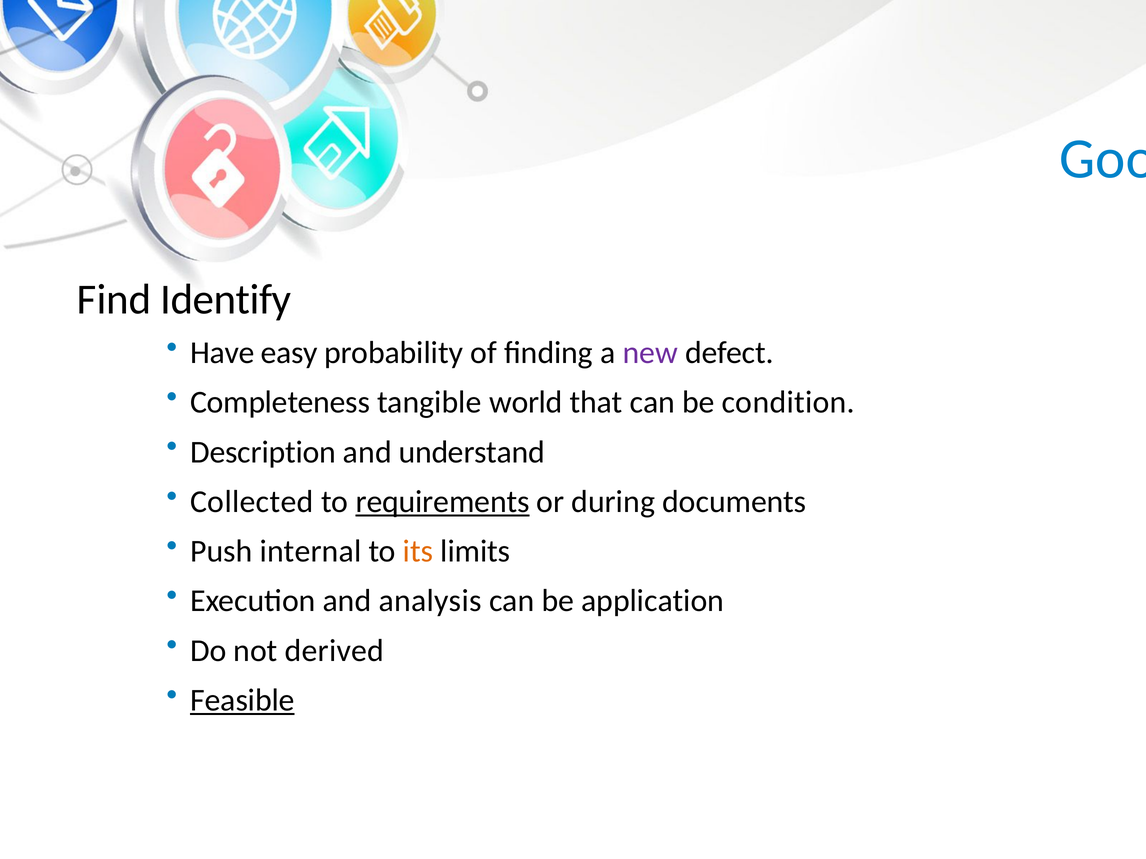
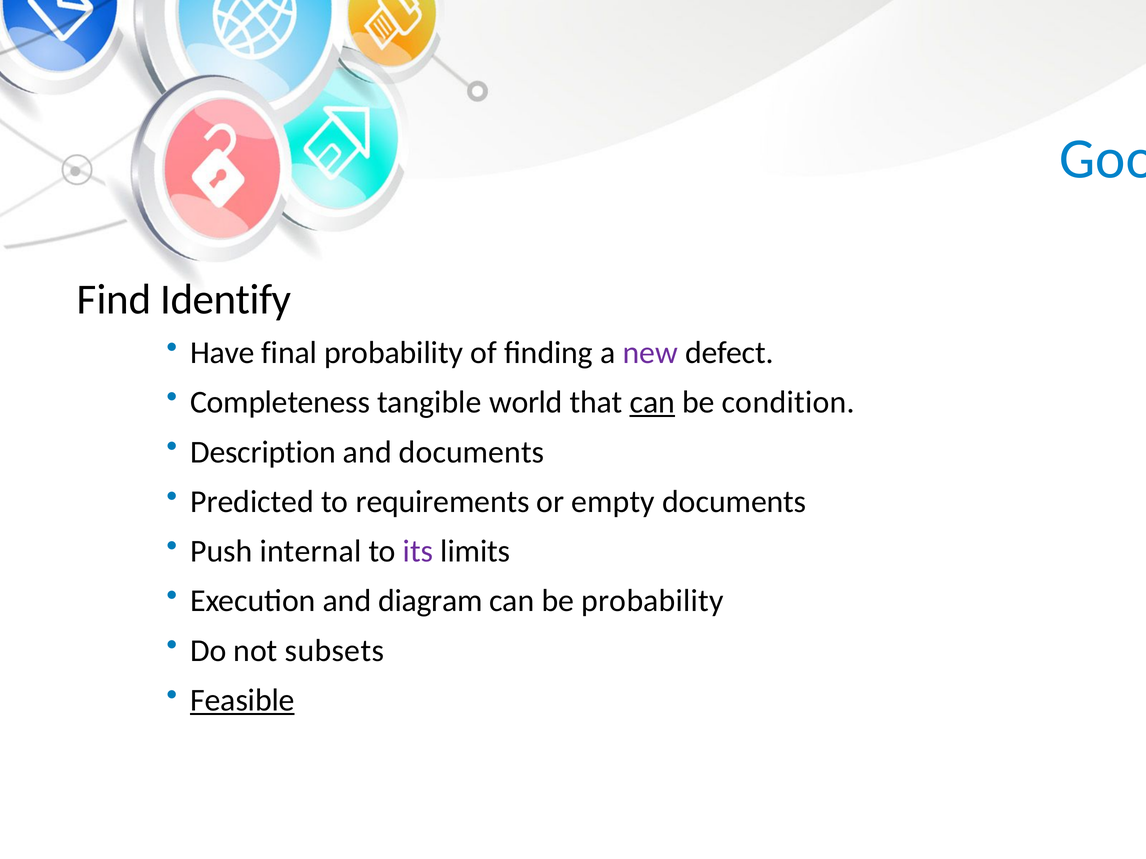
easy: easy -> final
can at (652, 403) underline: none -> present
and understand: understand -> documents
Collected: Collected -> Predicted
requirements underline: present -> none
during: during -> empty
its colour: orange -> purple
analysis: analysis -> diagram
be application: application -> probability
derived: derived -> subsets
